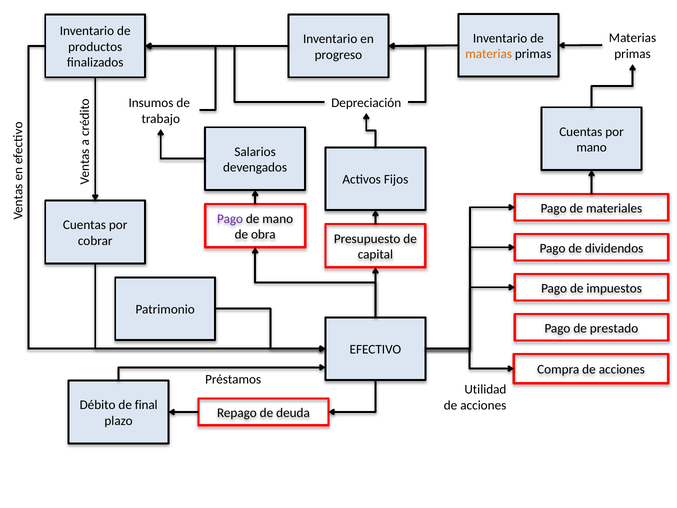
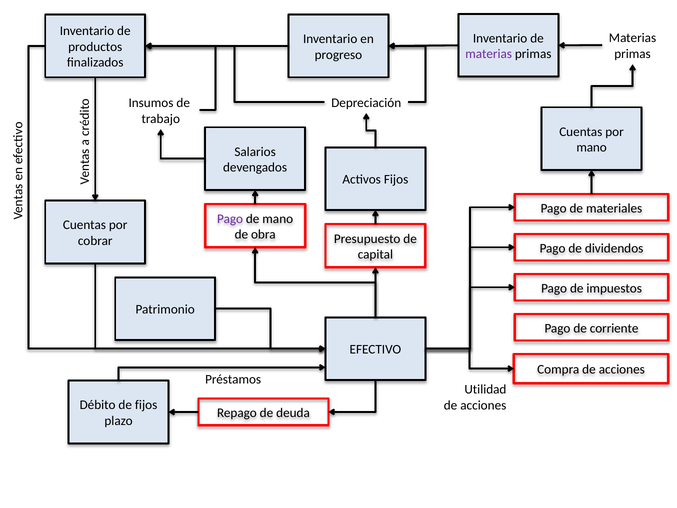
materias at (489, 54) colour: orange -> purple
prestado: prestado -> corriente
de final: final -> fijos
